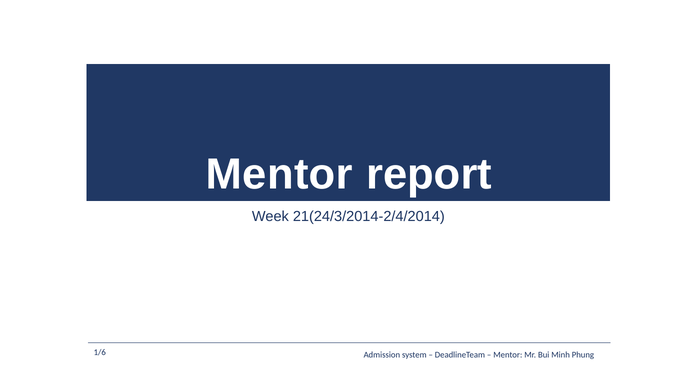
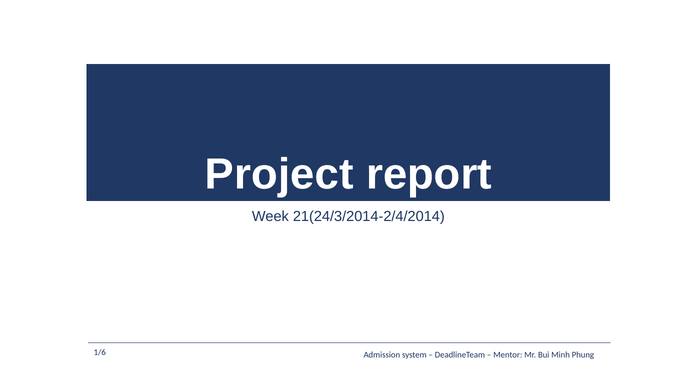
Mentor at (279, 174): Mentor -> Project
